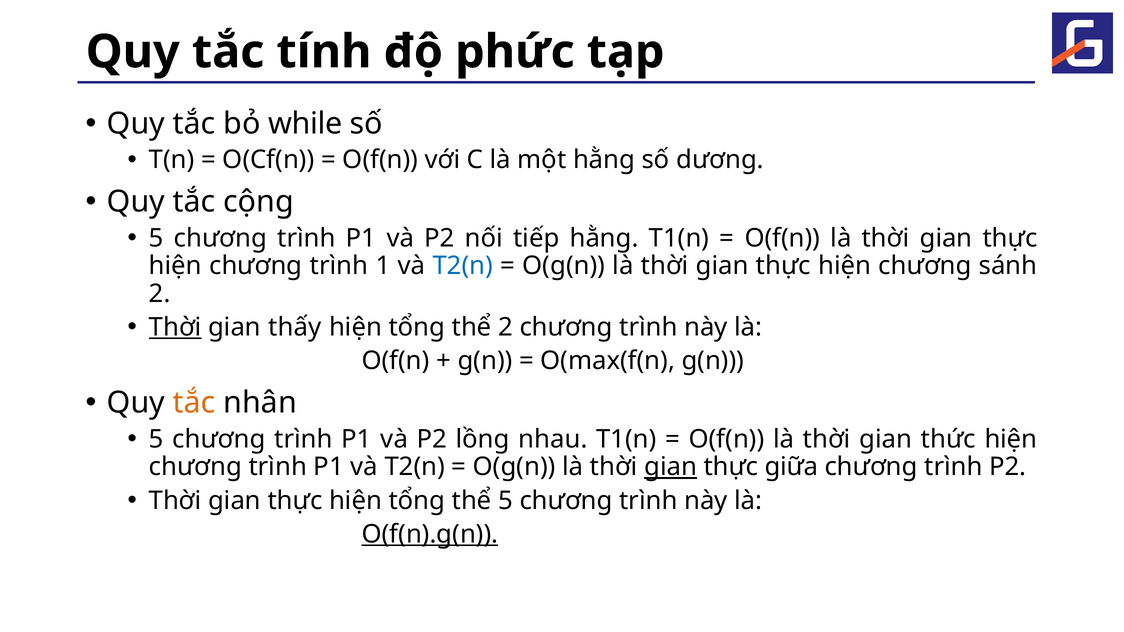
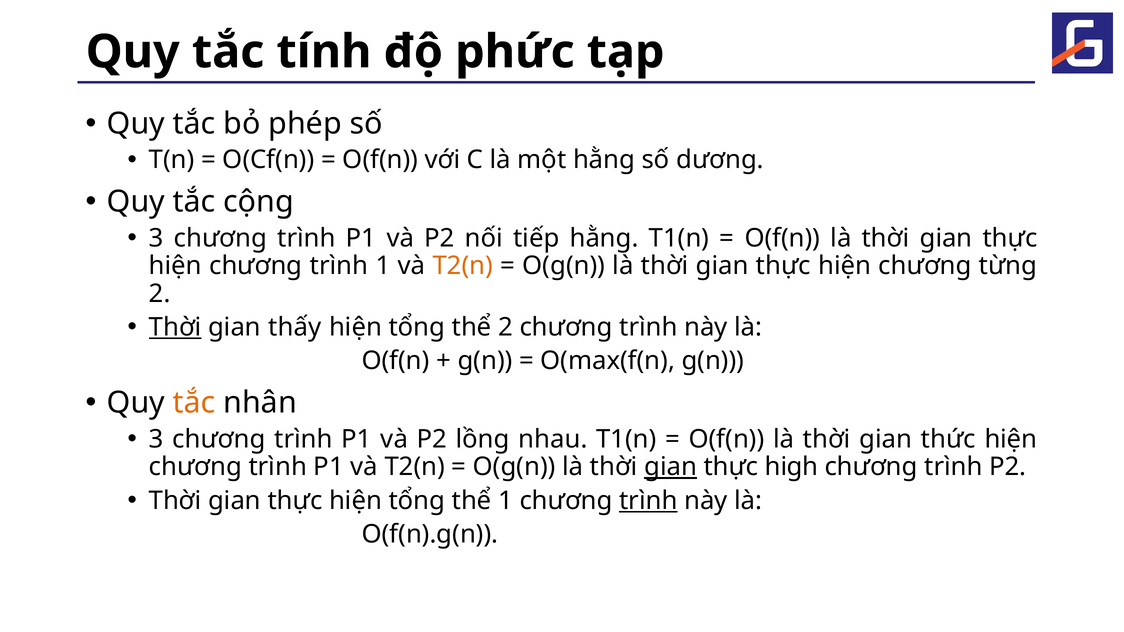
while: while -> phép
5 at (156, 238): 5 -> 3
T2(n at (463, 266) colour: blue -> orange
sánh: sánh -> từng
5 at (156, 439): 5 -> 3
giữa: giữa -> high
thể 5: 5 -> 1
trình at (648, 501) underline: none -> present
O(f(n).g(n underline: present -> none
